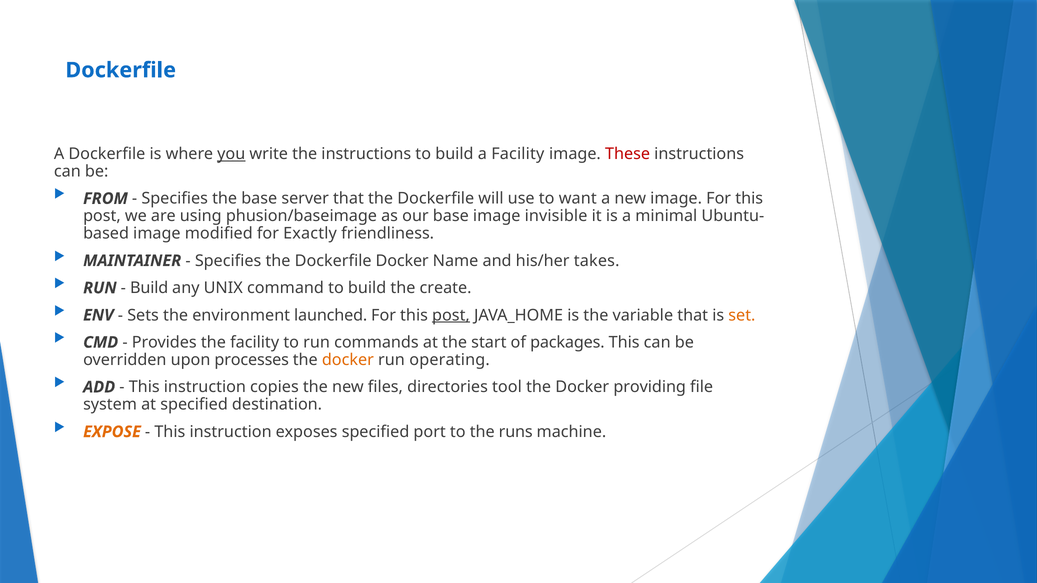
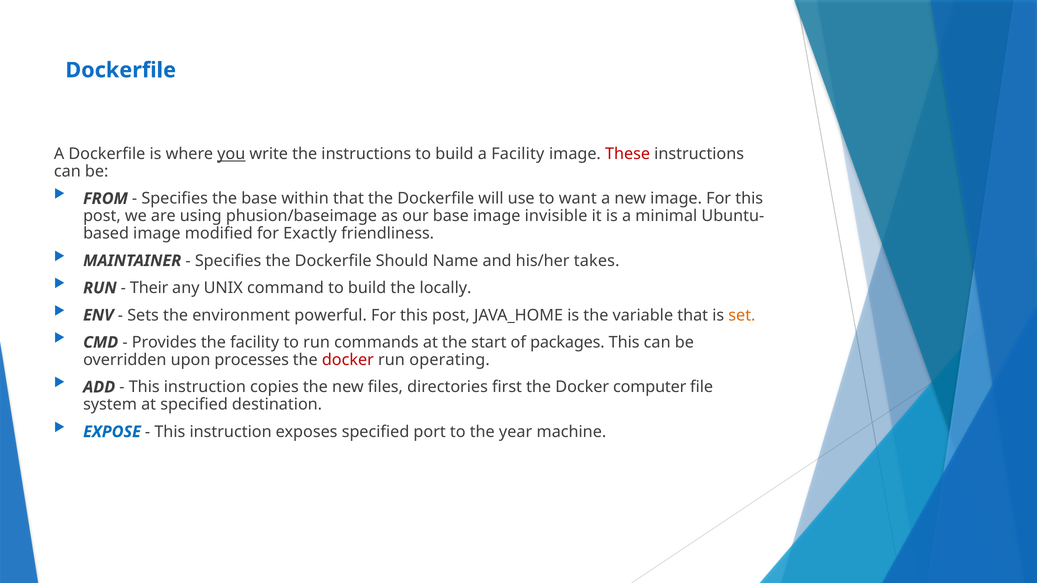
server: server -> within
Dockerfile Docker: Docker -> Should
Build at (149, 288): Build -> Their
create: create -> locally
launched: launched -> powerful
post at (451, 315) underline: present -> none
docker at (348, 360) colour: orange -> red
tool: tool -> first
providing: providing -> computer
EXPOSE colour: orange -> blue
runs: runs -> year
